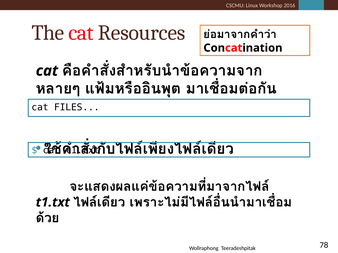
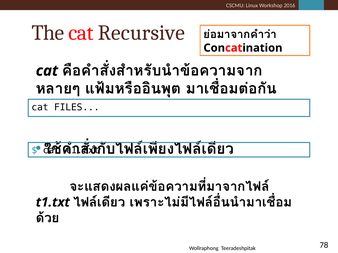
Resources: Resources -> Recursive
